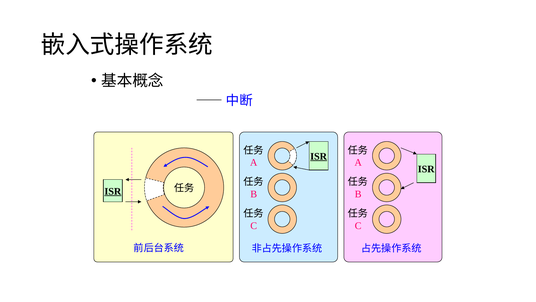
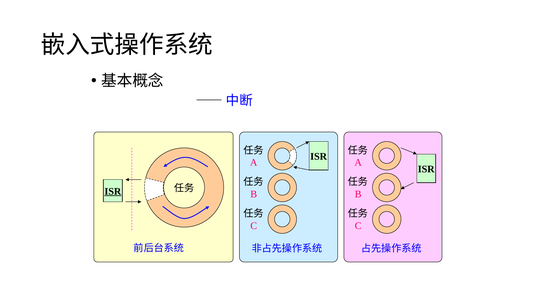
ISR at (319, 156) underline: present -> none
